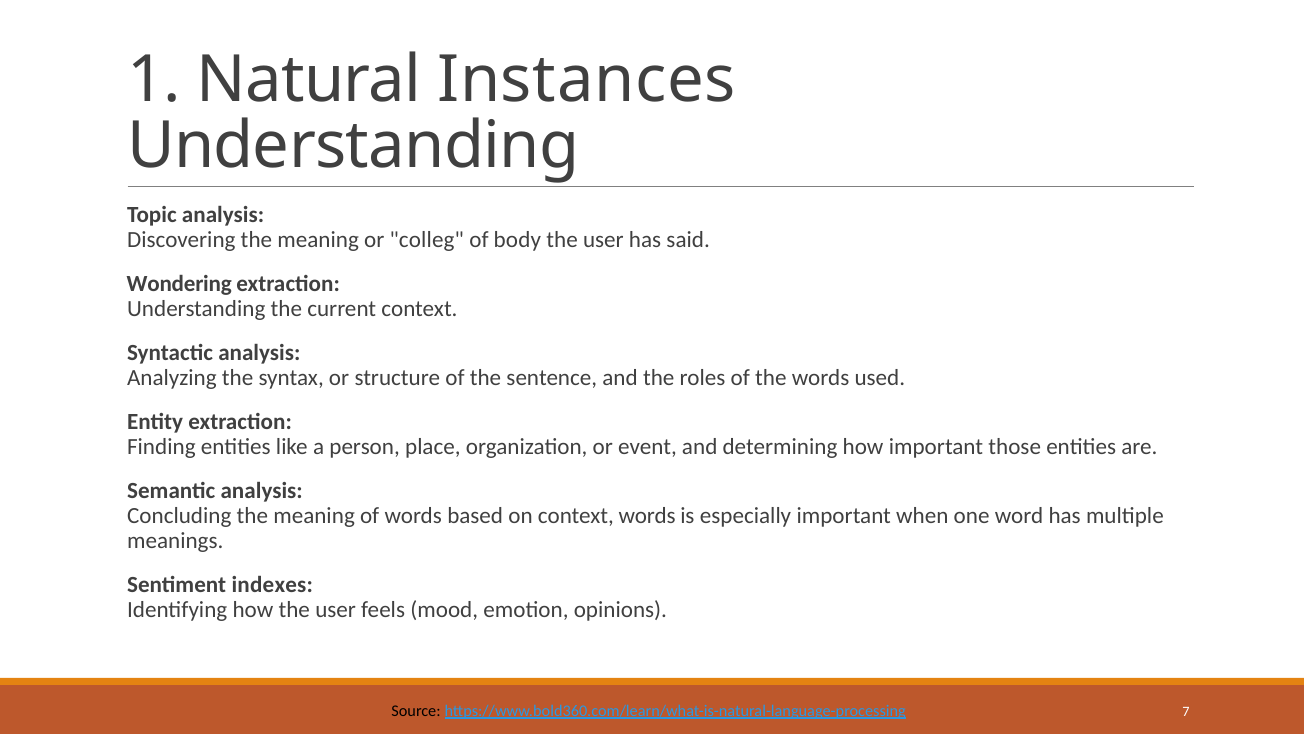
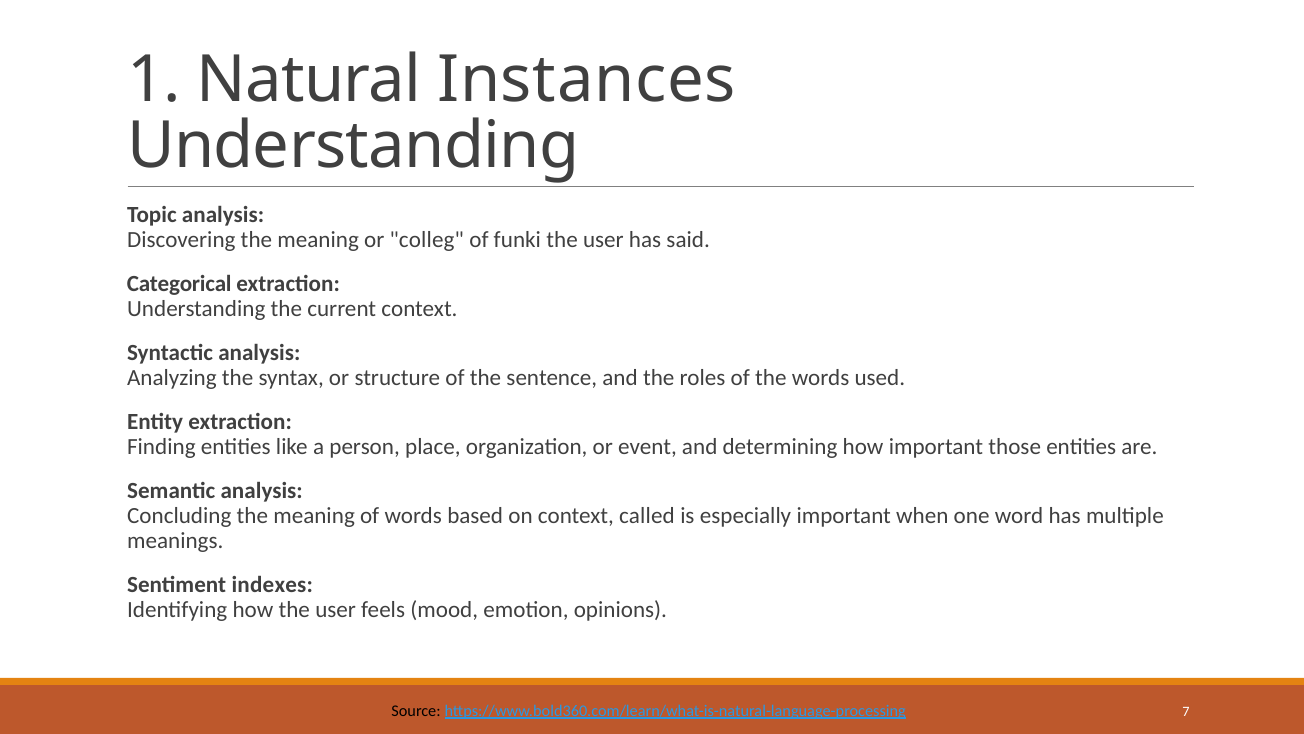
body: body -> funki
Wondering: Wondering -> Categorical
context words: words -> called
